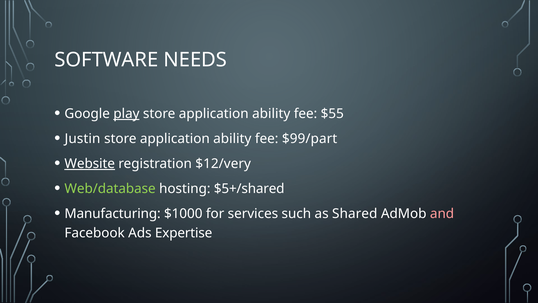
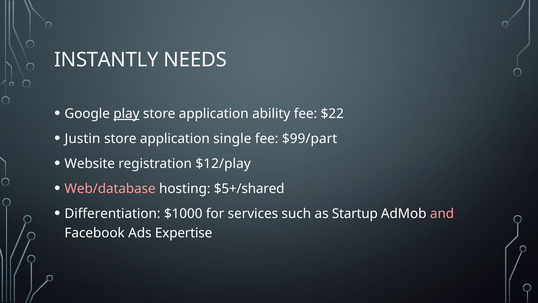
SOFTWARE: SOFTWARE -> INSTANTLY
$55: $55 -> $22
ability at (232, 138): ability -> single
Website underline: present -> none
$12/very: $12/very -> $12/play
Web/database colour: light green -> pink
Manufacturing: Manufacturing -> Differentiation
Shared: Shared -> Startup
